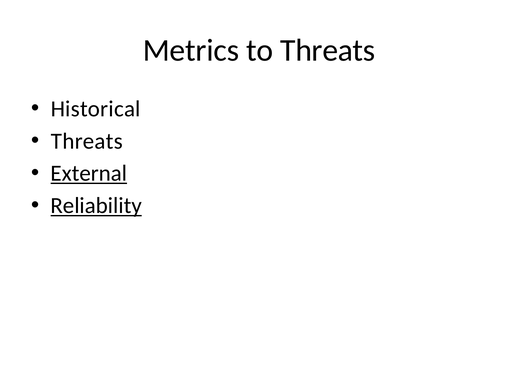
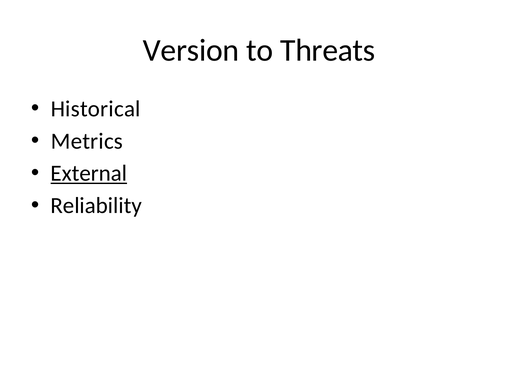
Metrics: Metrics -> Version
Threats at (87, 141): Threats -> Metrics
Reliability underline: present -> none
